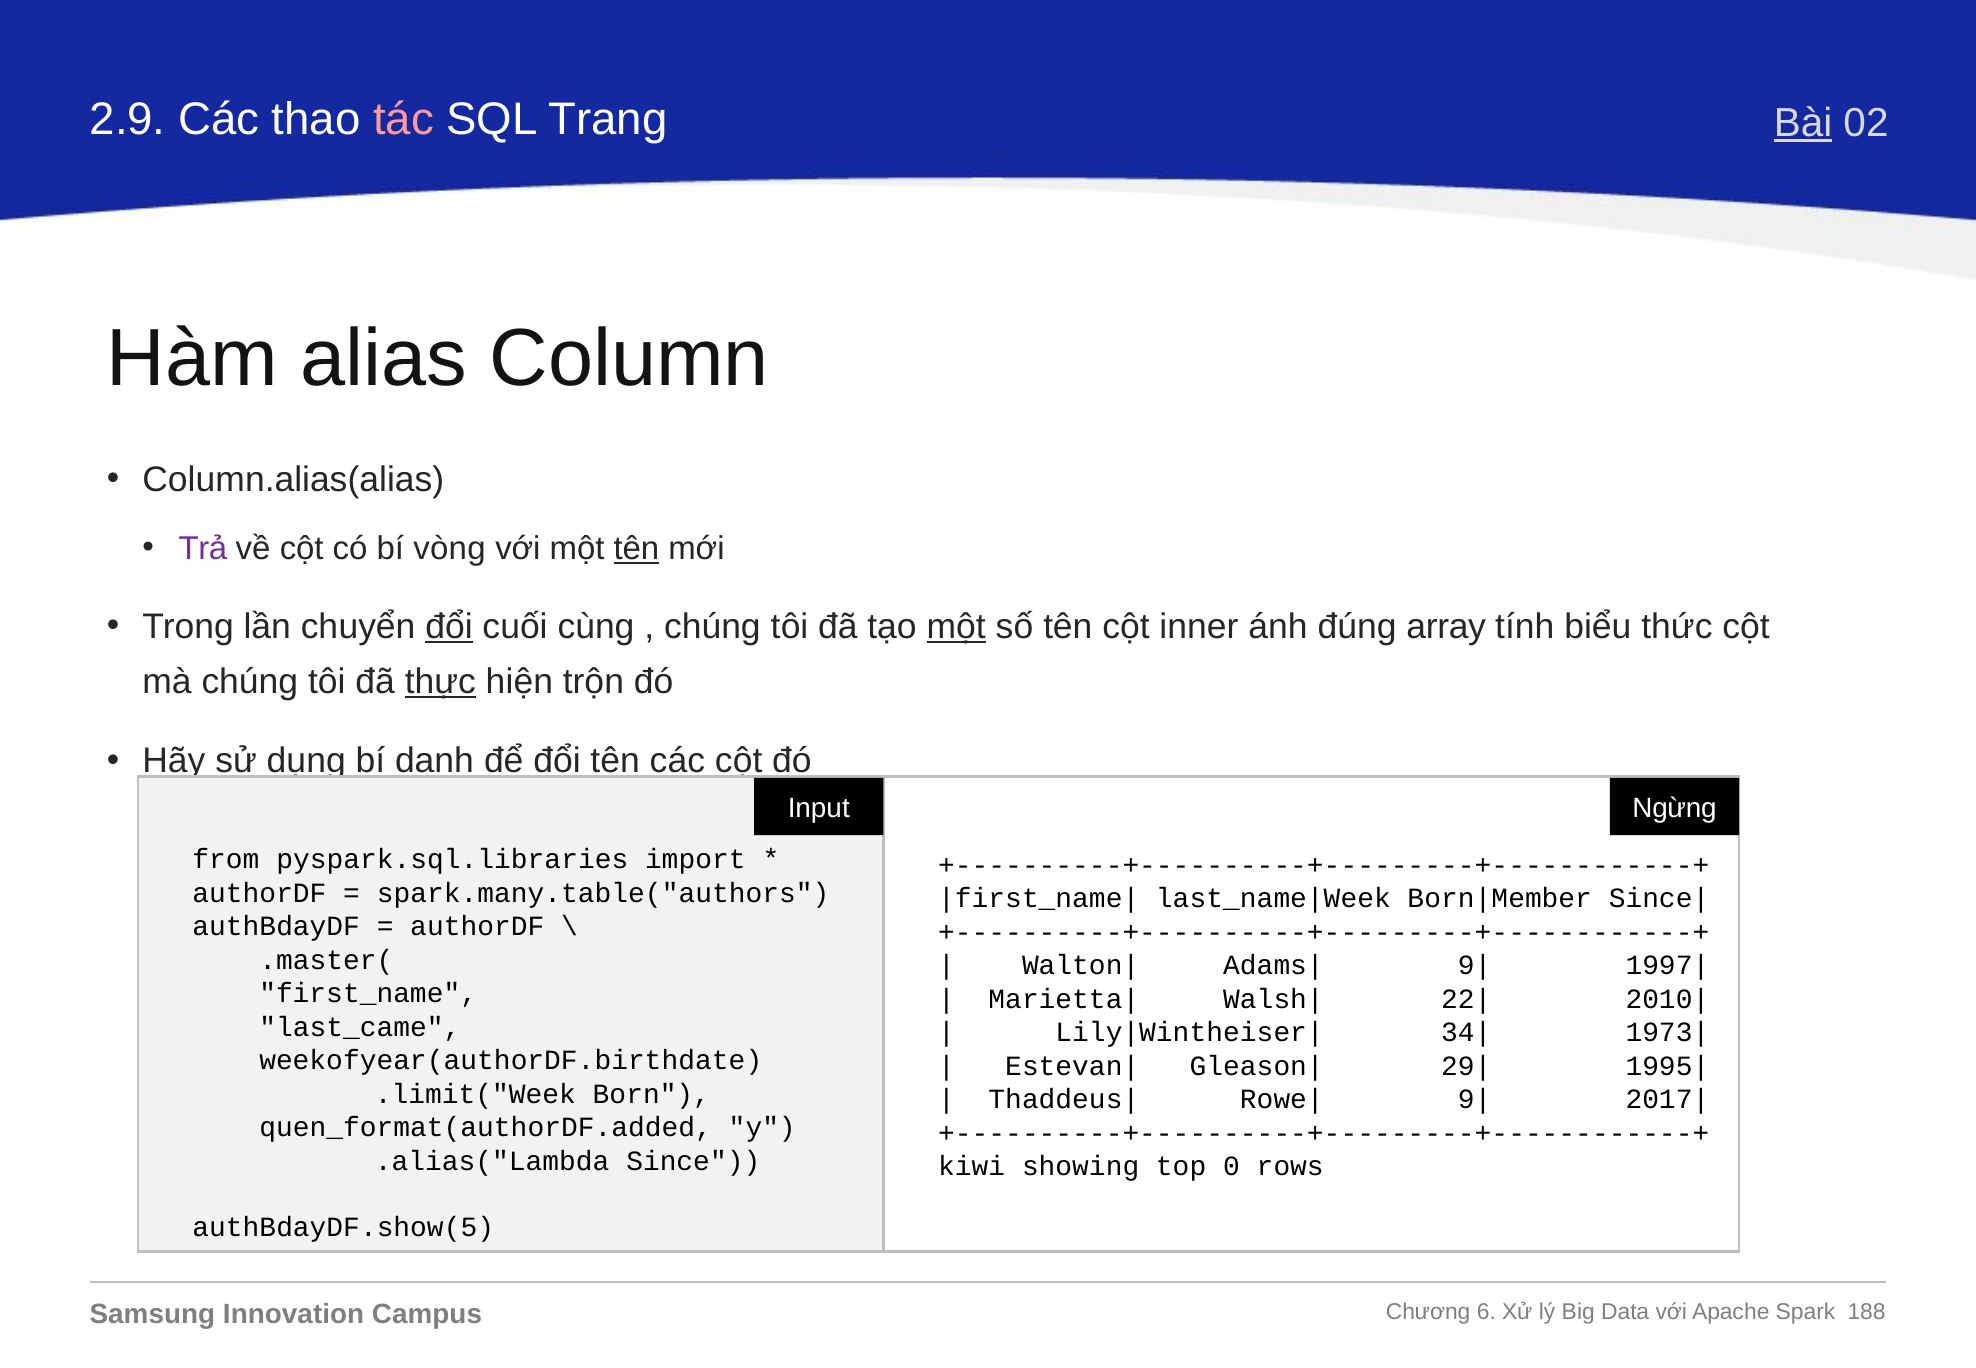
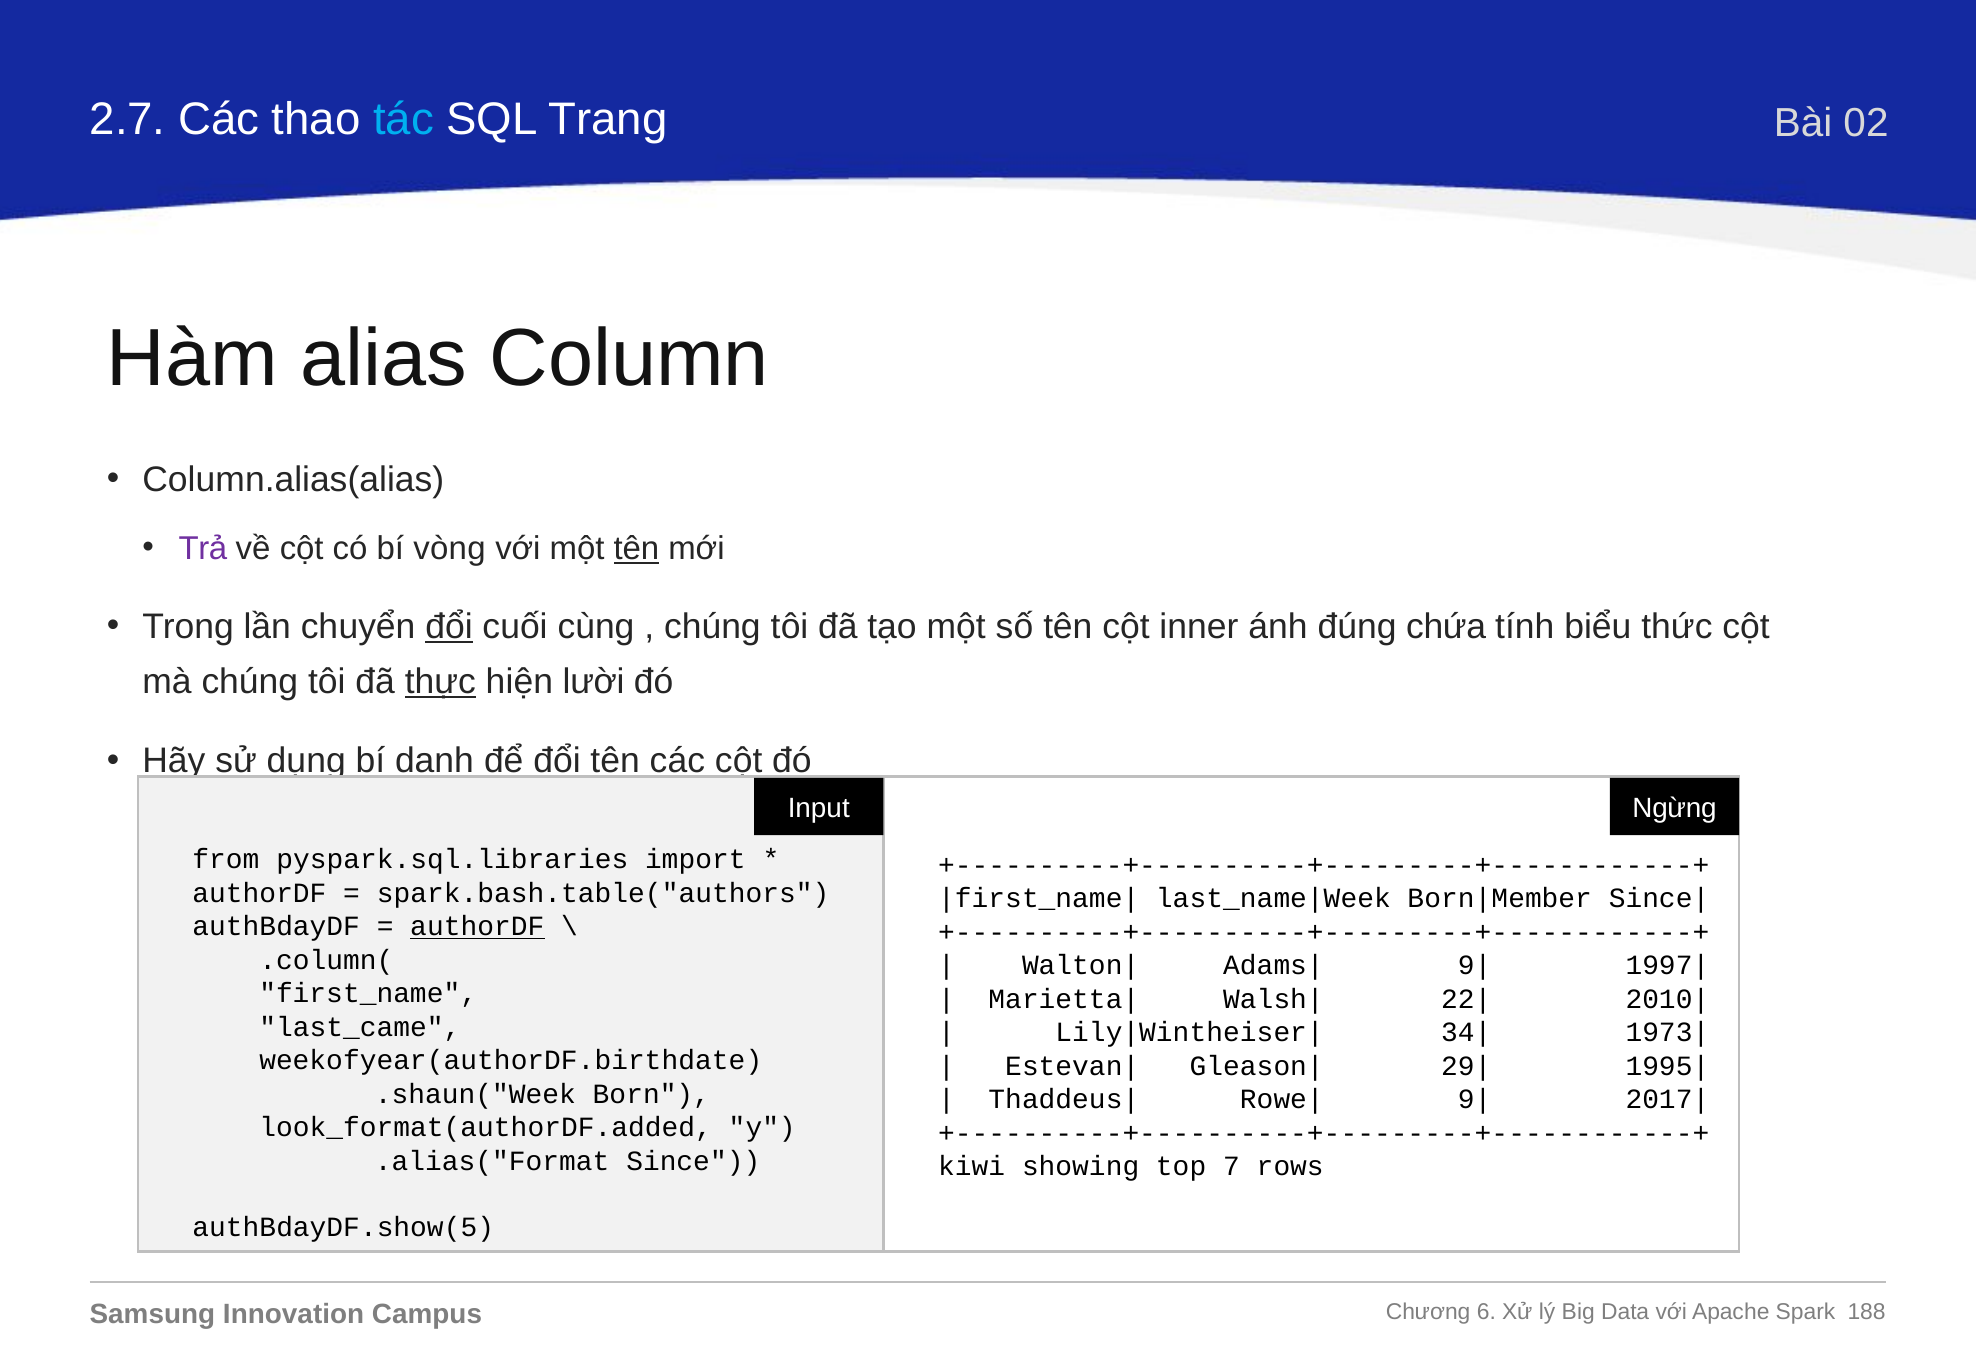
2.9: 2.9 -> 2.7
tác colour: pink -> light blue
Bài underline: present -> none
một at (956, 627) underline: present -> none
array: array -> chứa
trộn: trộn -> lười
spark.many.table("authors: spark.many.table("authors -> spark.bash.table("authors
authorDF at (477, 927) underline: none -> present
.master(: .master( -> .column(
.limit("Week: .limit("Week -> .shaun("Week
quen_format(authorDF.added: quen_format(authorDF.added -> look_format(authorDF.added
.alias("Lambda: .alias("Lambda -> .alias("Format
0: 0 -> 7
